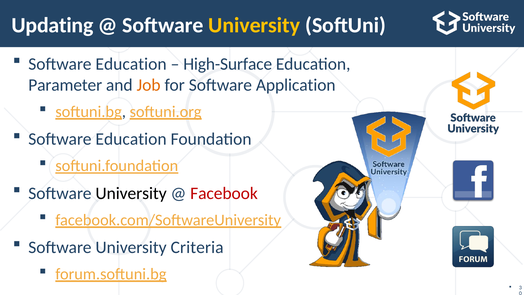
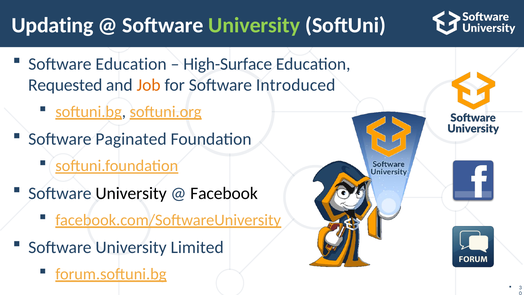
University at (254, 25) colour: yellow -> light green
Parameter: Parameter -> Requested
Application: Application -> Introduced
Education at (131, 139): Education -> Paginated
Facebook colour: red -> black
Criteria: Criteria -> Limited
